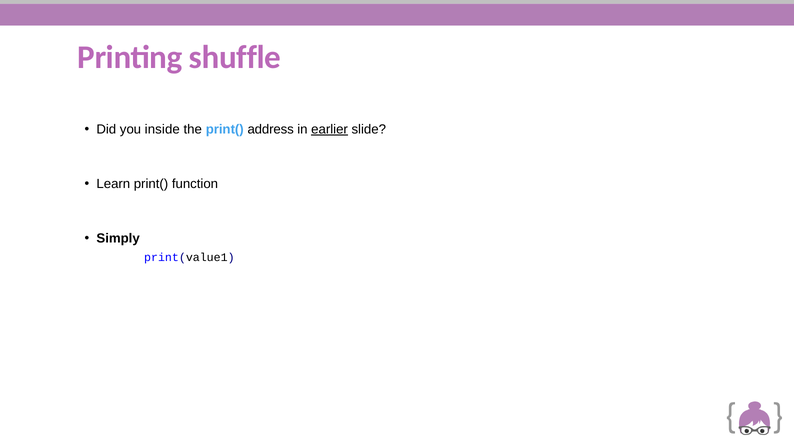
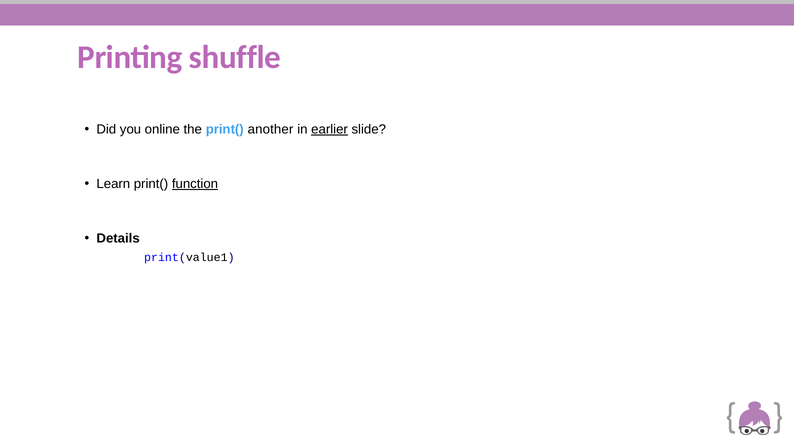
inside: inside -> online
address: address -> another
function underline: none -> present
Simply: Simply -> Details
